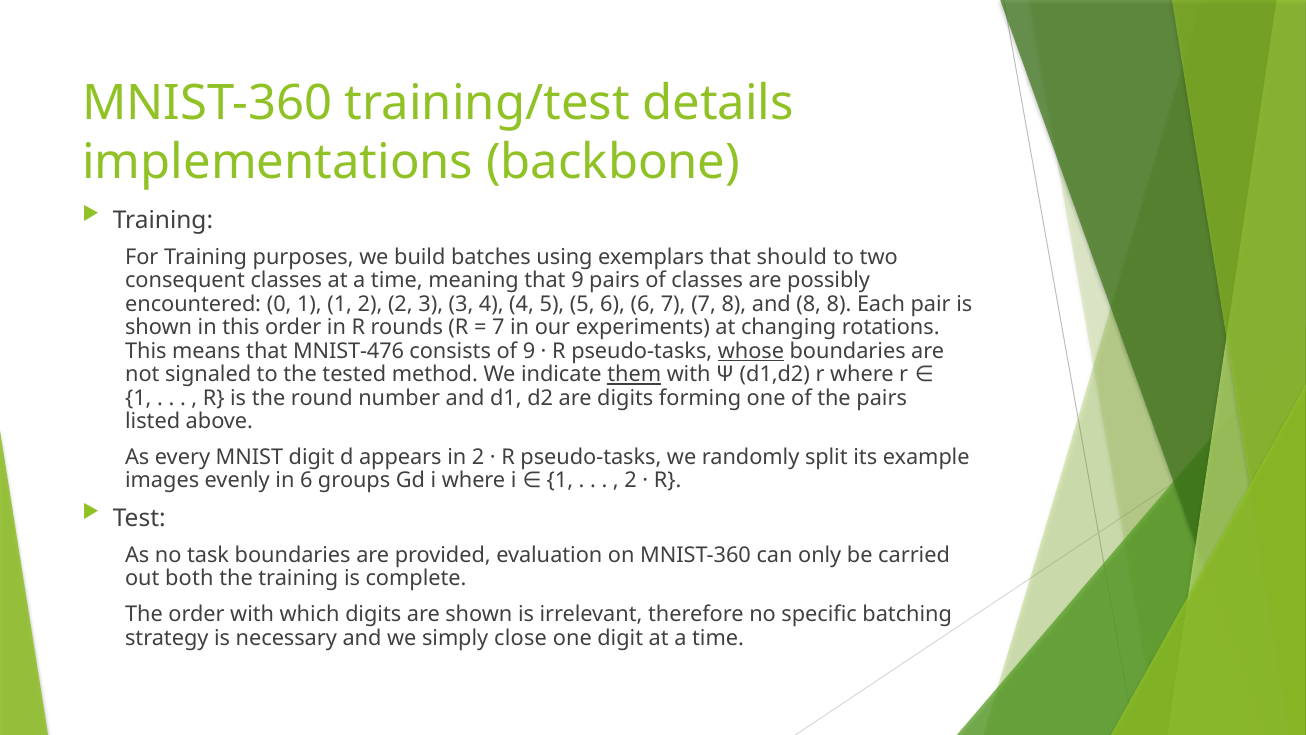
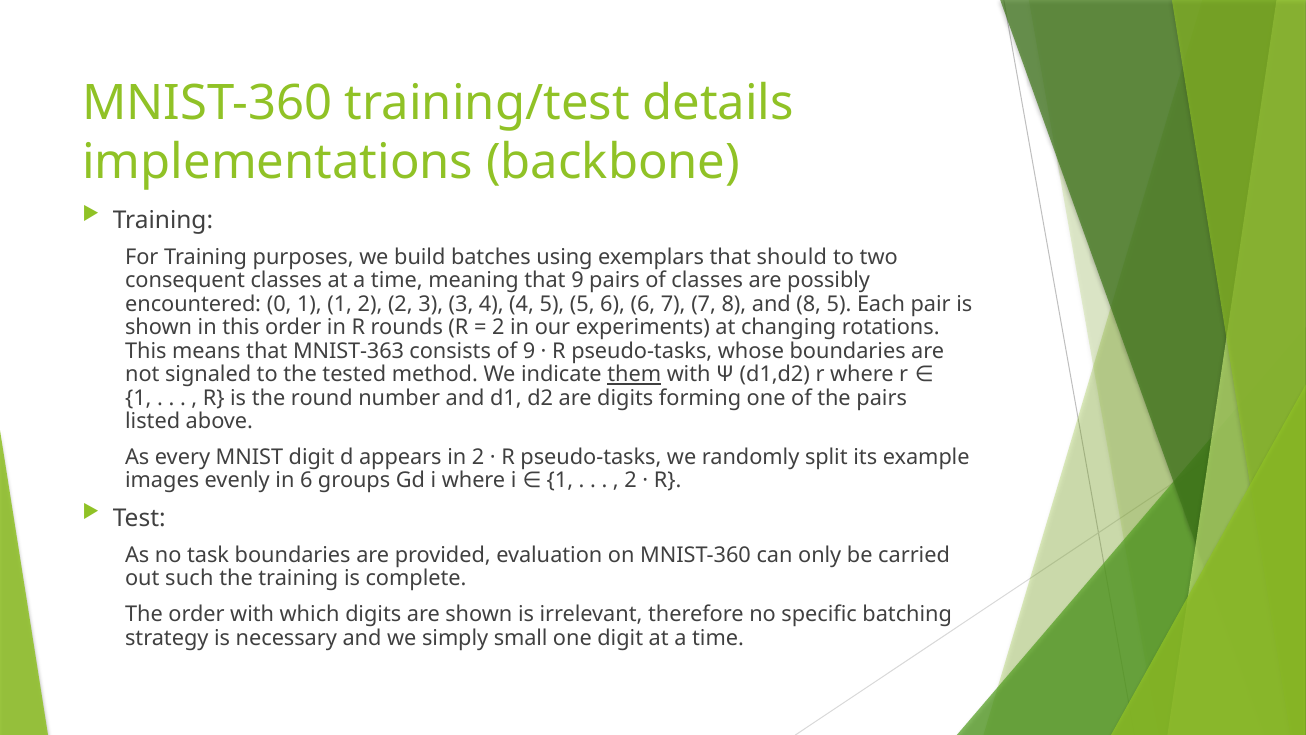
8 8: 8 -> 5
7 at (498, 327): 7 -> 2
MNIST-476: MNIST-476 -> MNIST-363
whose underline: present -> none
both: both -> such
close: close -> small
